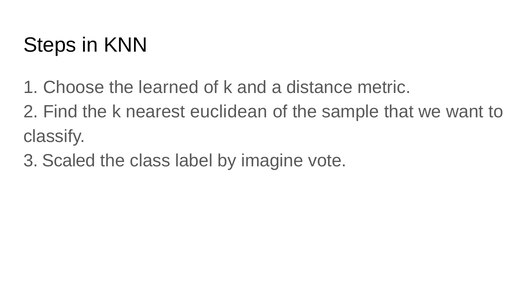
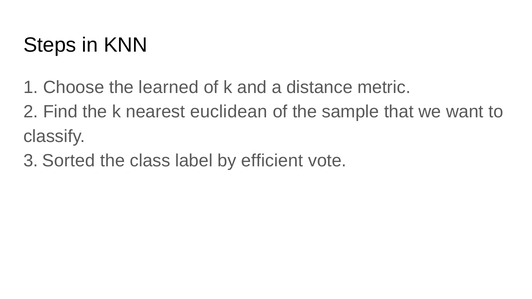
Scaled: Scaled -> Sorted
imagine: imagine -> efficient
